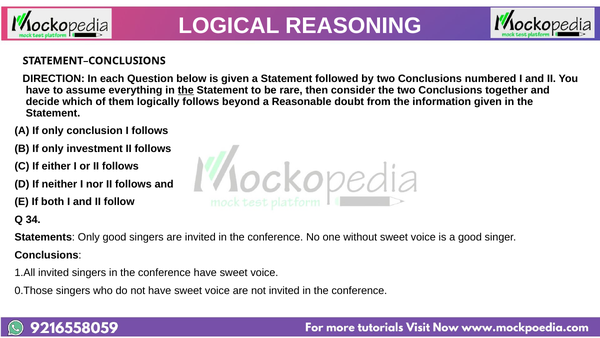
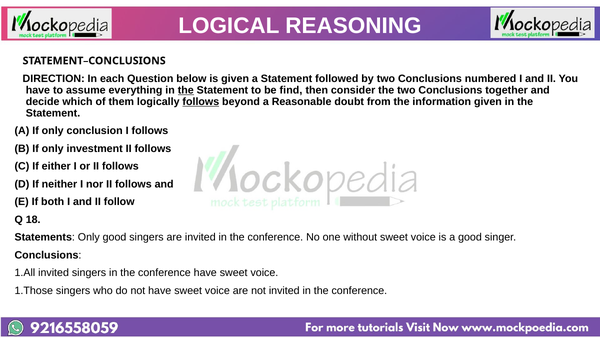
rare: rare -> find
follows at (201, 101) underline: none -> present
34: 34 -> 18
0.Those: 0.Those -> 1.Those
